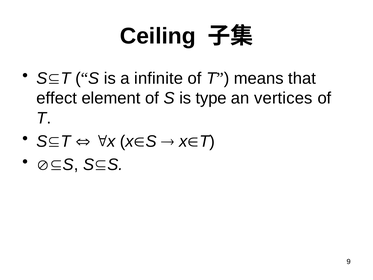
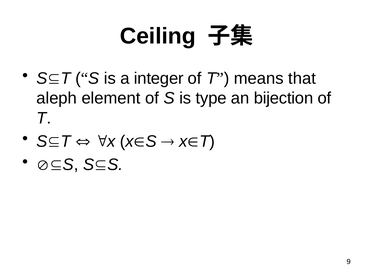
infinite: infinite -> integer
effect: effect -> aleph
vertices: vertices -> bijection
